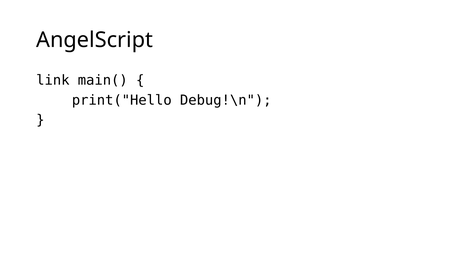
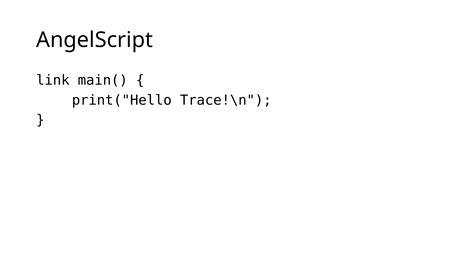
Debug!\n: Debug!\n -> Trace!\n
